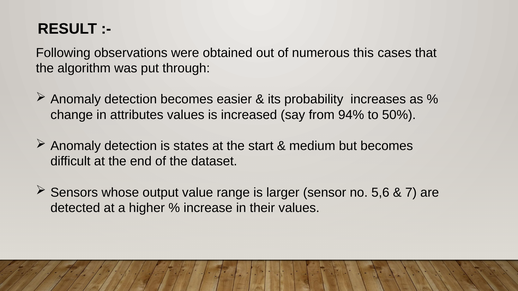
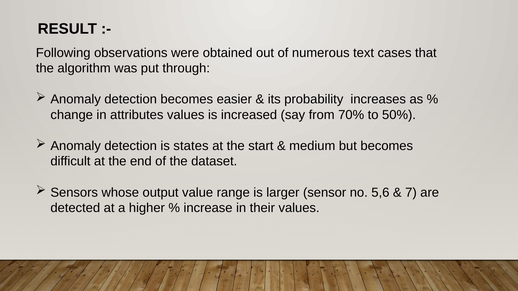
this: this -> text
94%: 94% -> 70%
